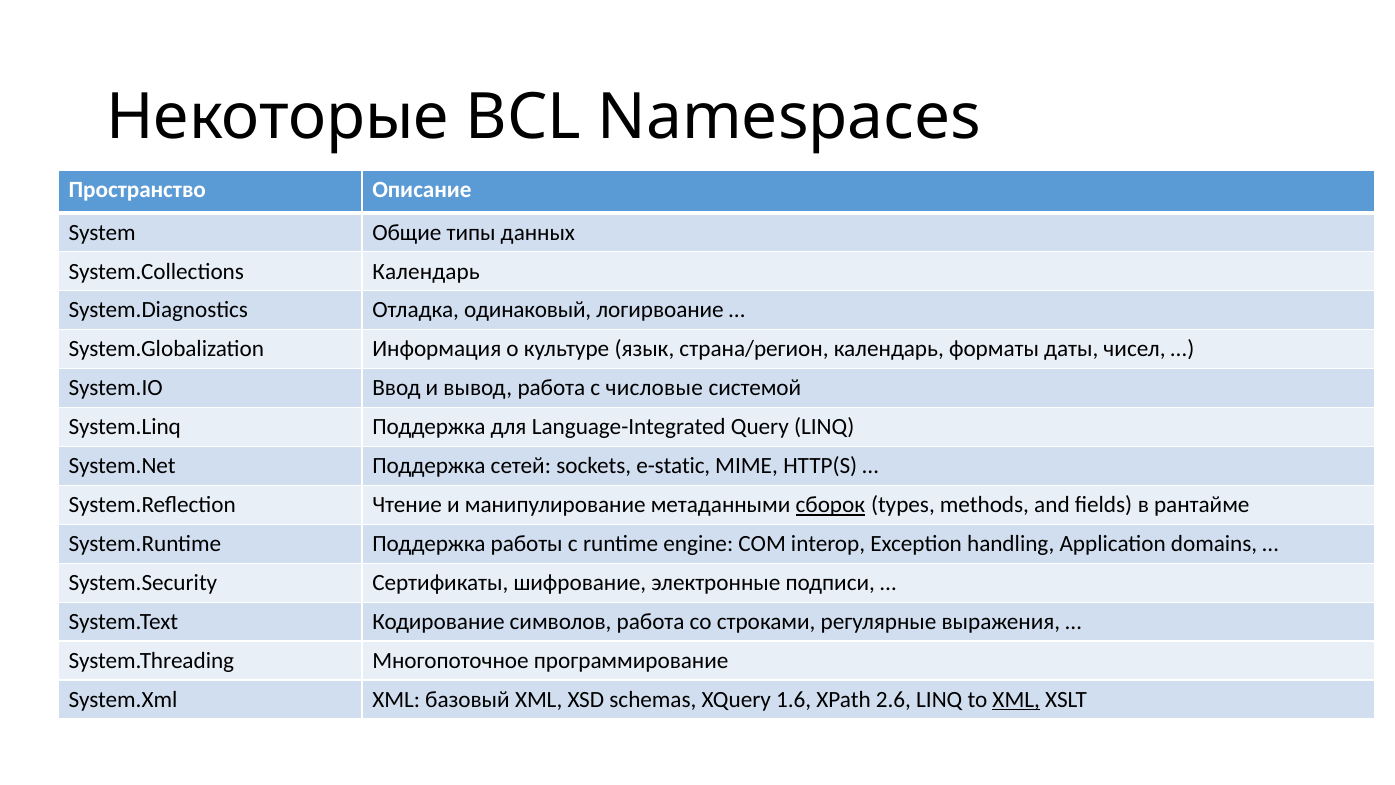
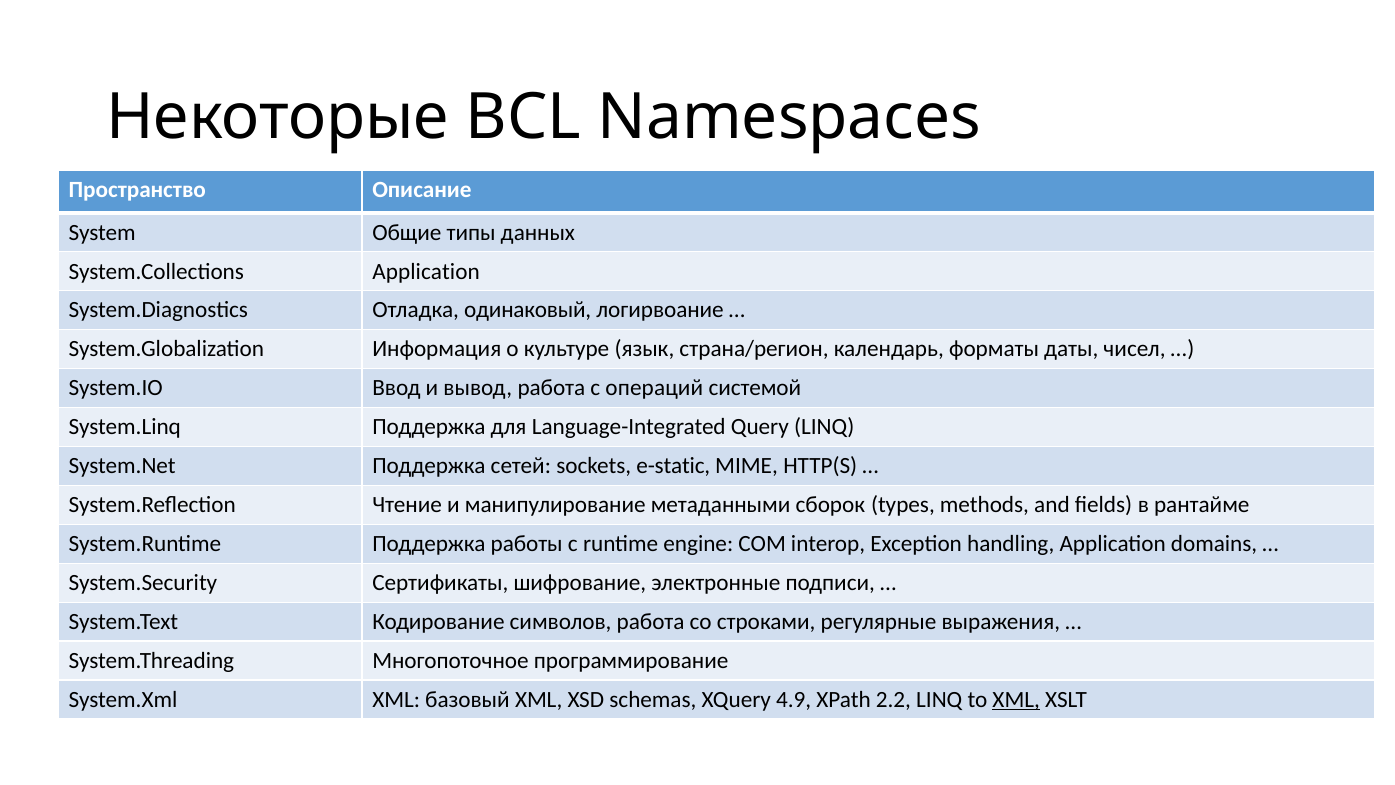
System.Collections Календарь: Календарь -> Application
числовые: числовые -> операций
сборок underline: present -> none
1.6: 1.6 -> 4.9
2.6: 2.6 -> 2.2
